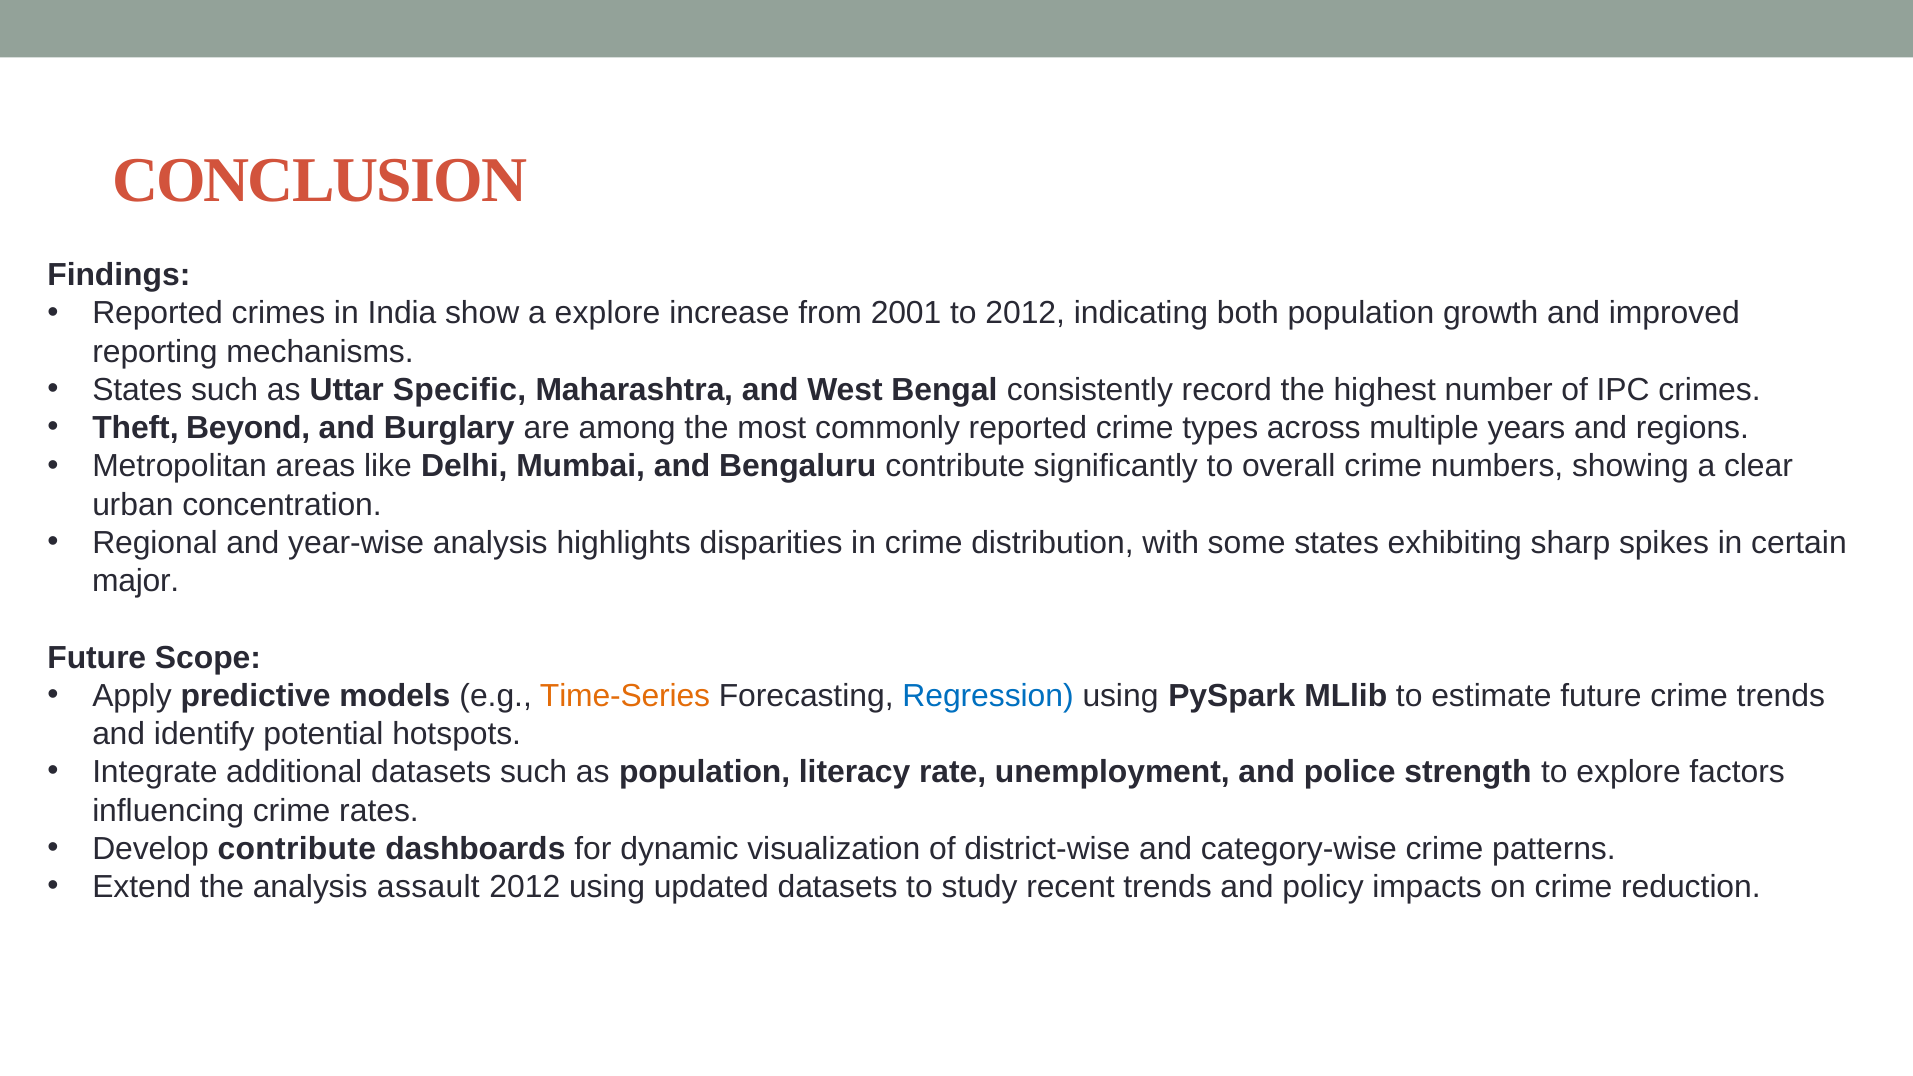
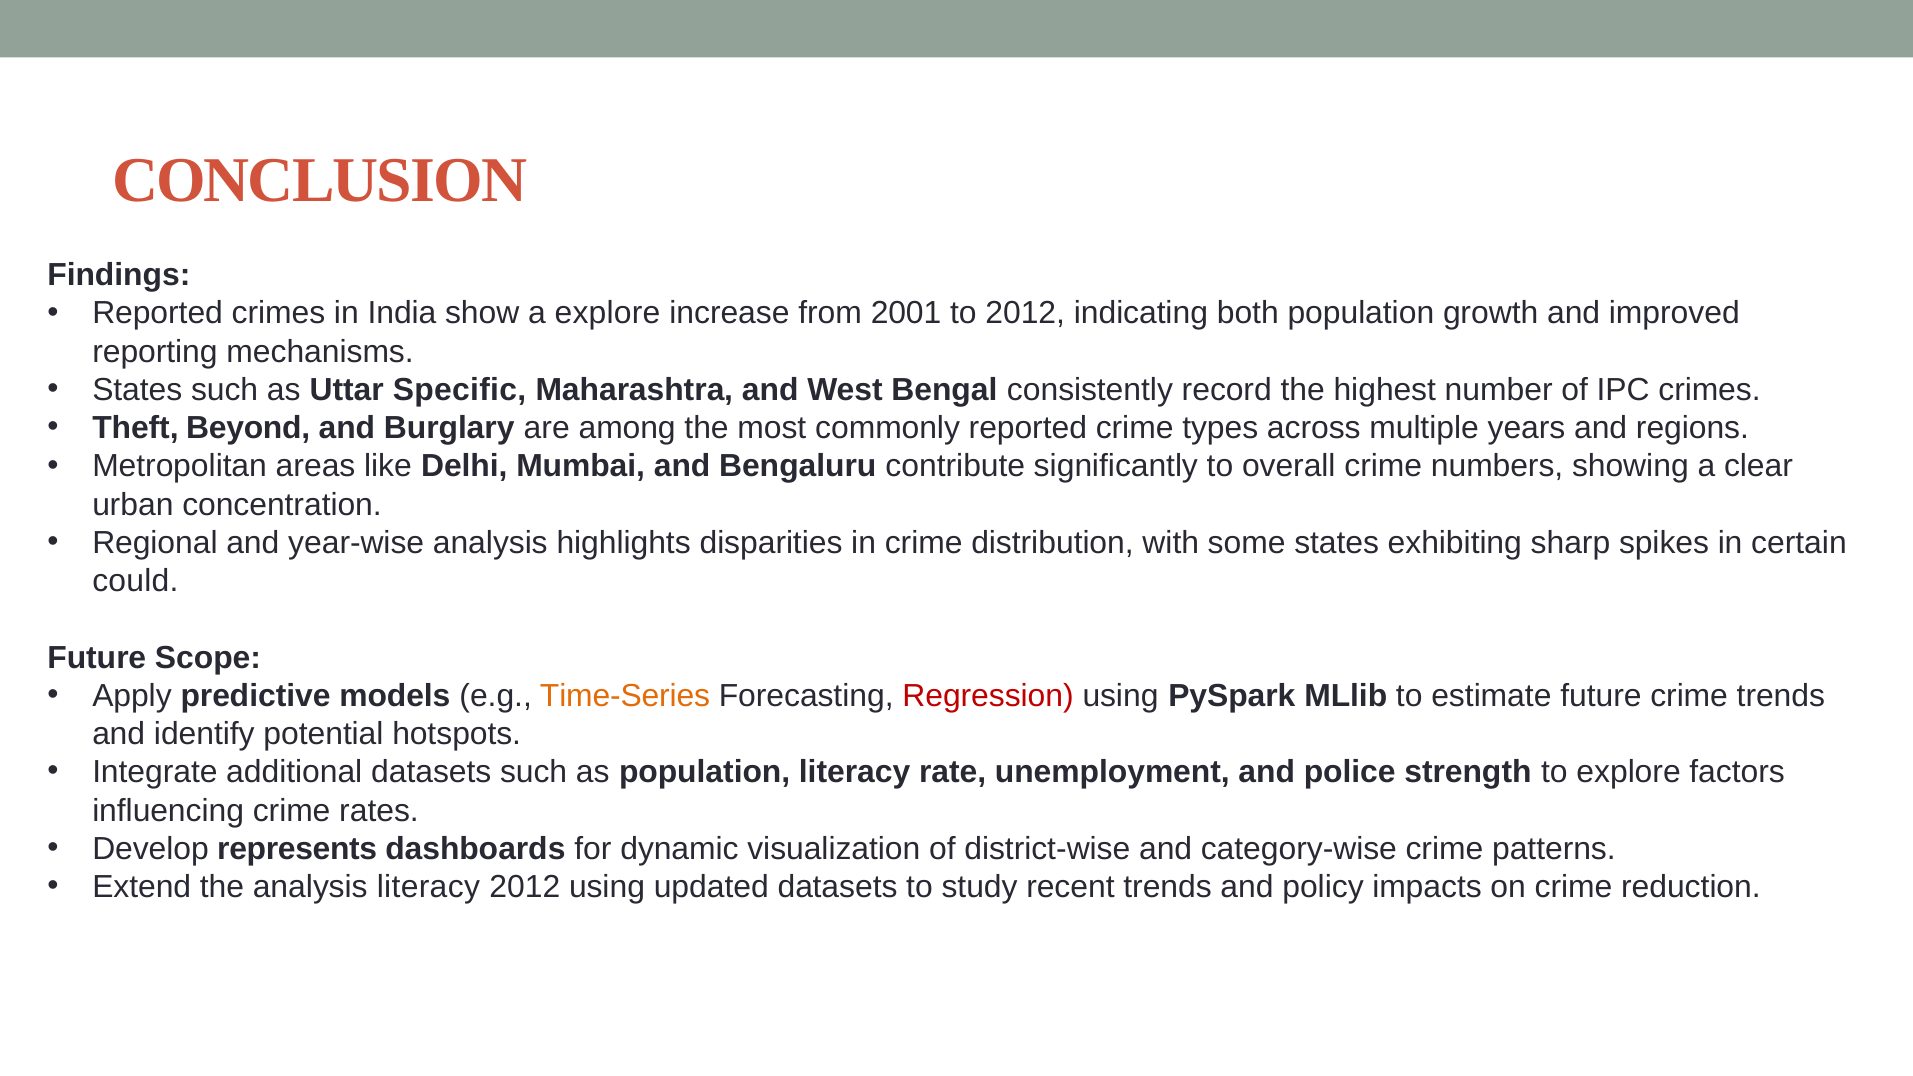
major: major -> could
Regression colour: blue -> red
Develop contribute: contribute -> represents
analysis assault: assault -> literacy
